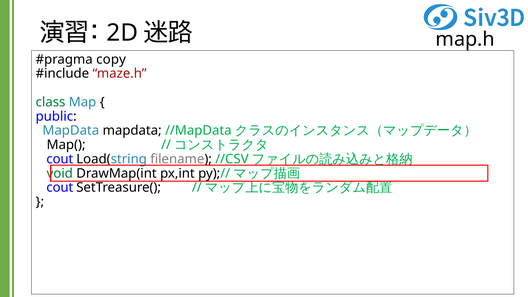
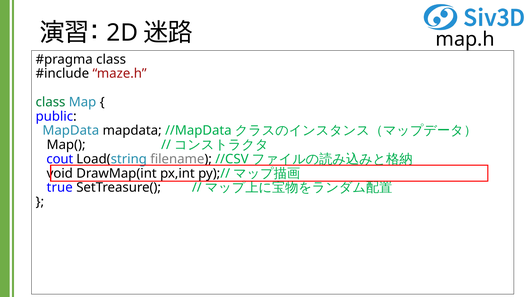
copy at (111, 59): copy -> class
void colour: green -> black
cout at (60, 188): cout -> true
